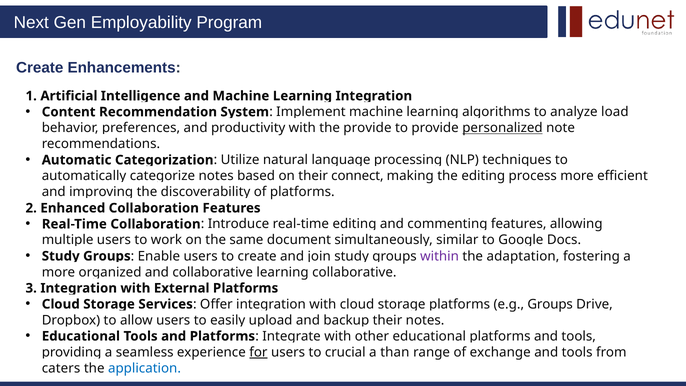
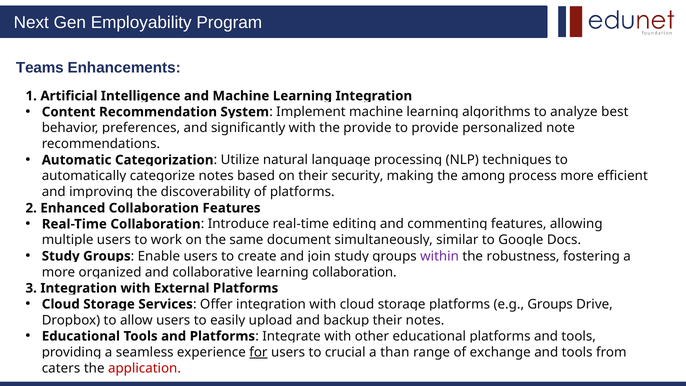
Create at (40, 68): Create -> Teams
load: load -> best
productivity: productivity -> significantly
personalized underline: present -> none
connect: connect -> security
the editing: editing -> among
adaptation: adaptation -> robustness
collaborative at (354, 272): collaborative -> collaboration
application colour: blue -> red
